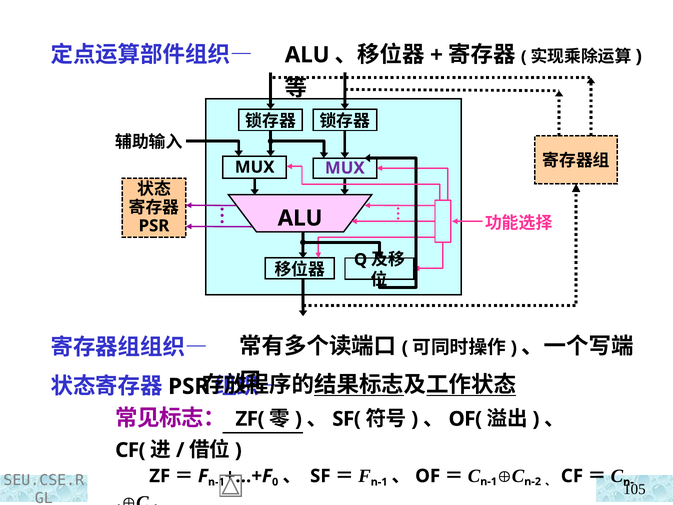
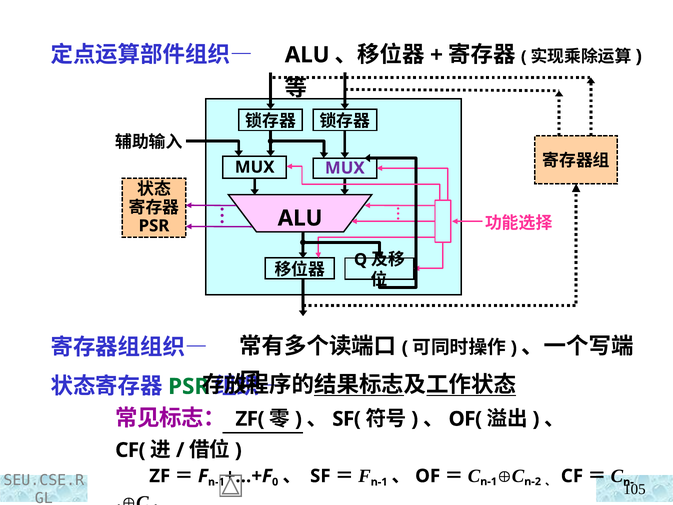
PSR at (189, 386) colour: black -> green
